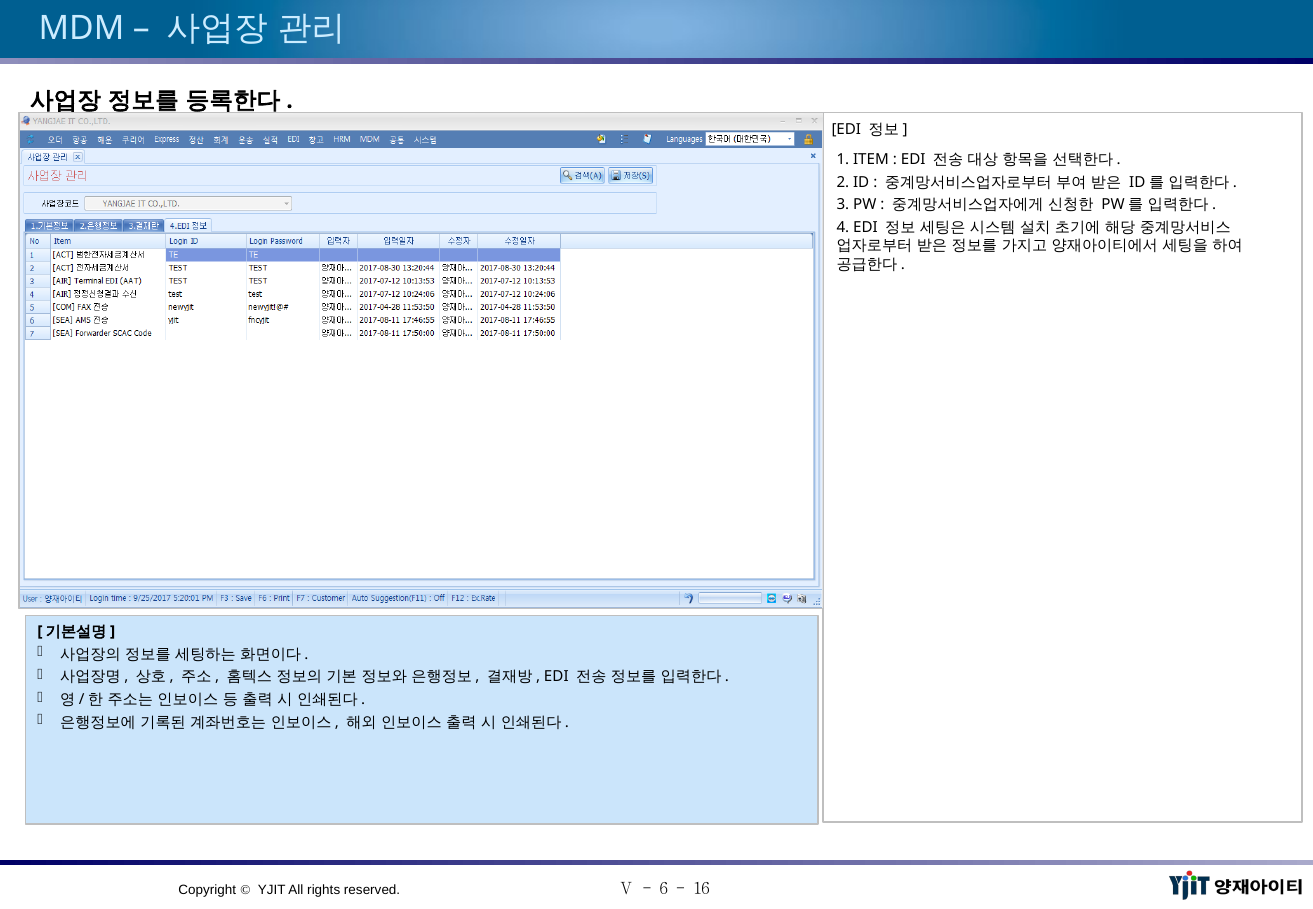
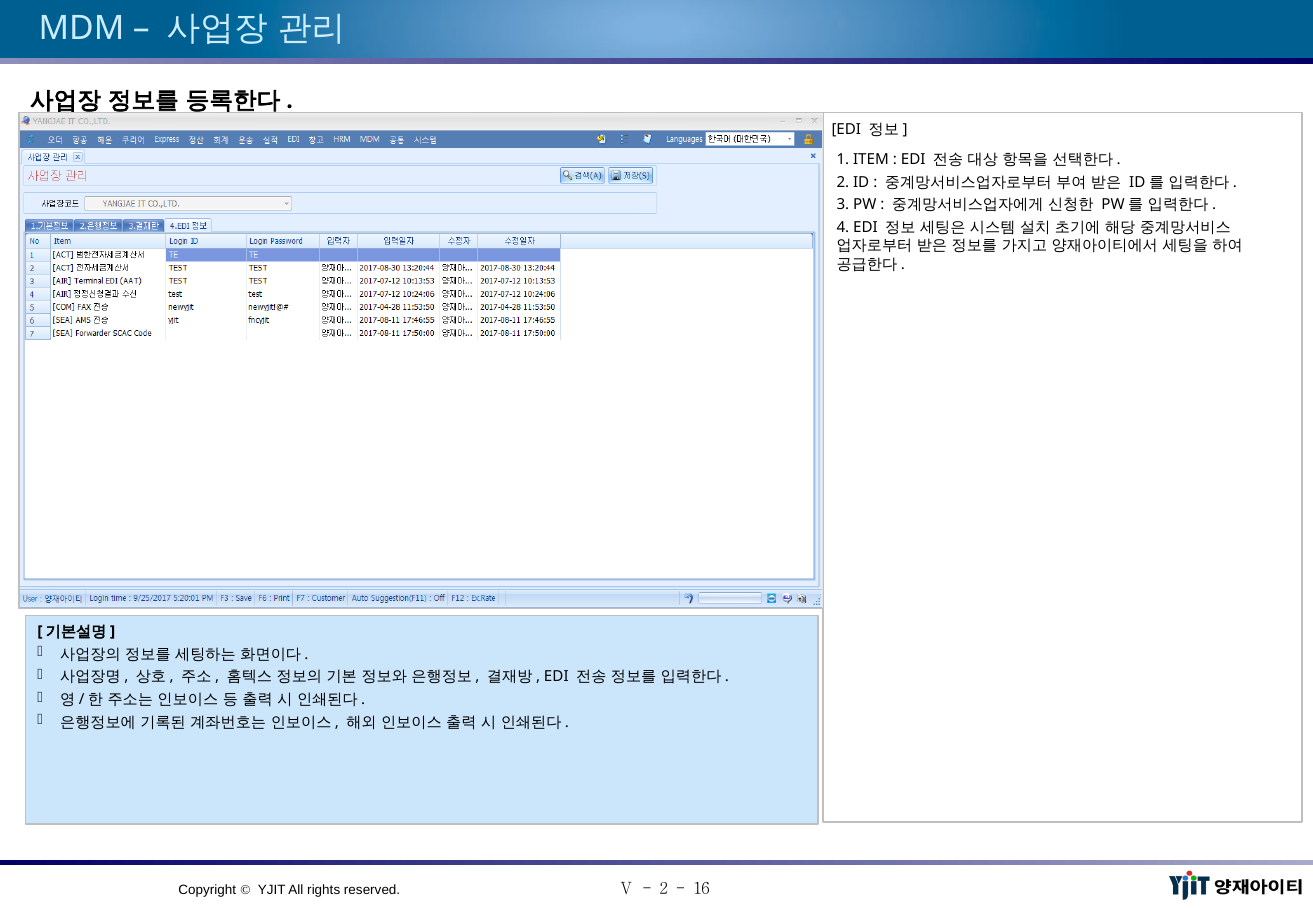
6 at (664, 889): 6 -> 2
